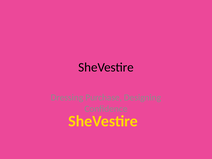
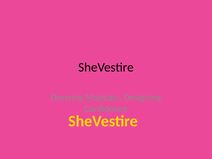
Purchase: Purchase -> Maintain
